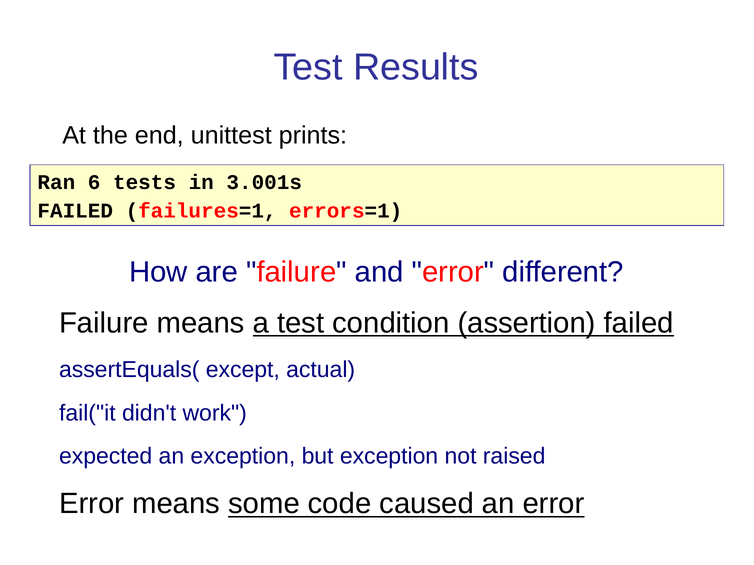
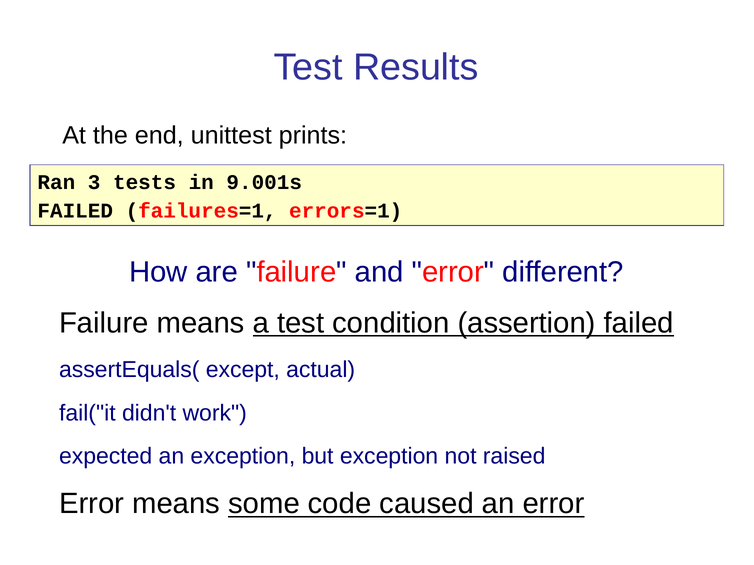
6: 6 -> 3
3.001s: 3.001s -> 9.001s
